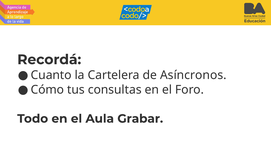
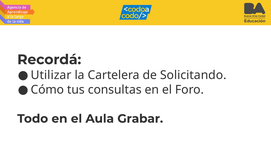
Cuanto: Cuanto -> Utilizar
Asíncronos: Asíncronos -> Solicitando
